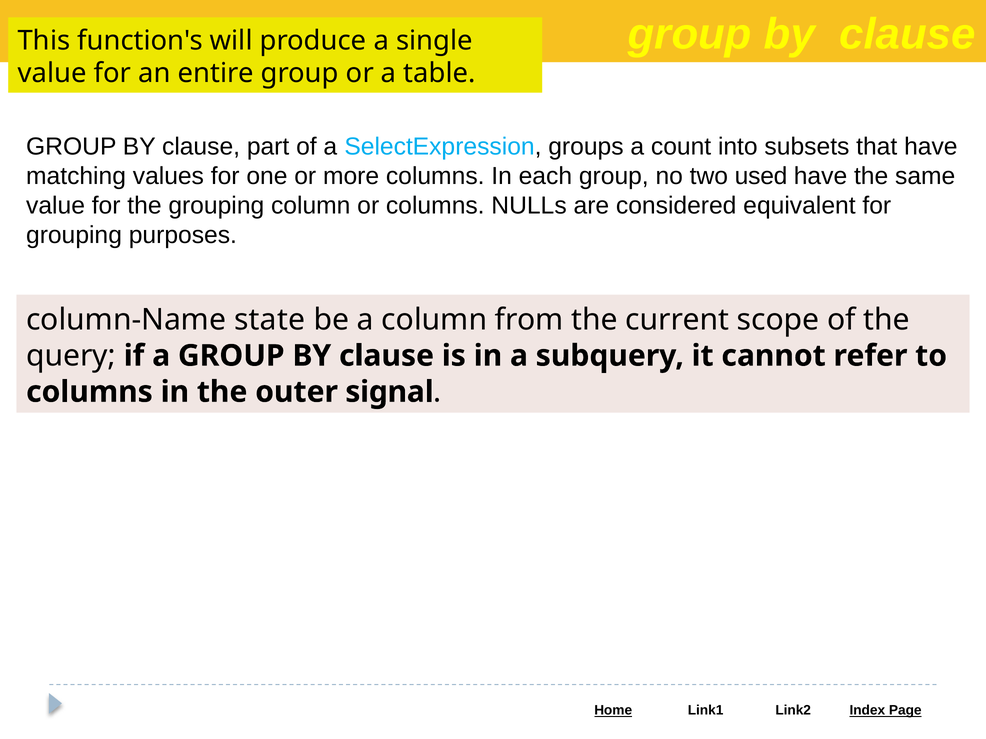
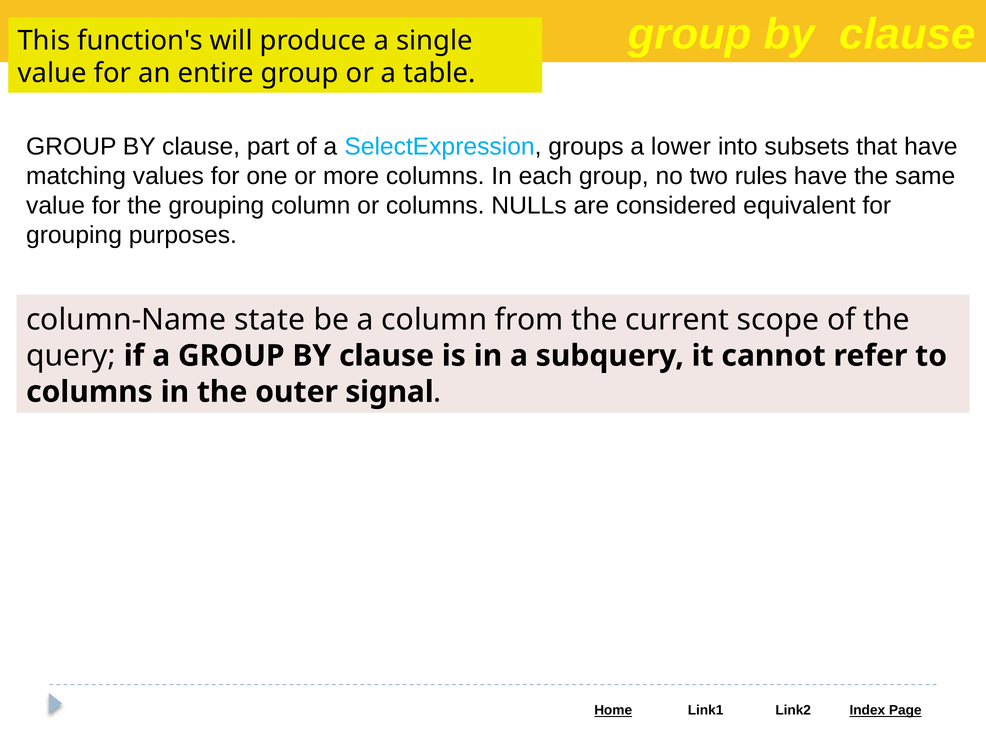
count: count -> lower
used: used -> rules
